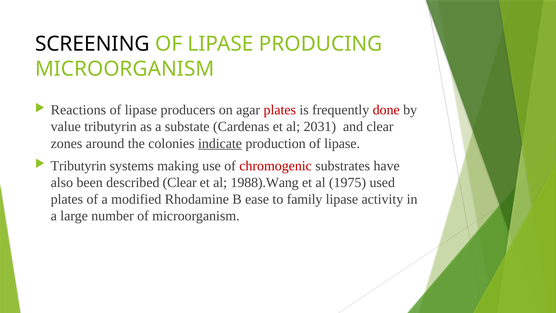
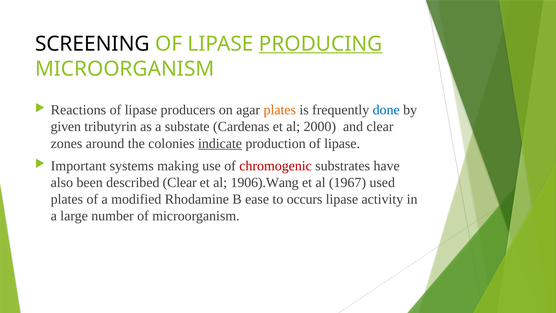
PRODUCING underline: none -> present
plates at (280, 110) colour: red -> orange
done colour: red -> blue
value: value -> given
2031: 2031 -> 2000
Tributyrin at (79, 166): Tributyrin -> Important
1988).Wang: 1988).Wang -> 1906).Wang
1975: 1975 -> 1967
family: family -> occurs
